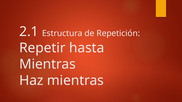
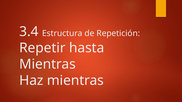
2.1: 2.1 -> 3.4
